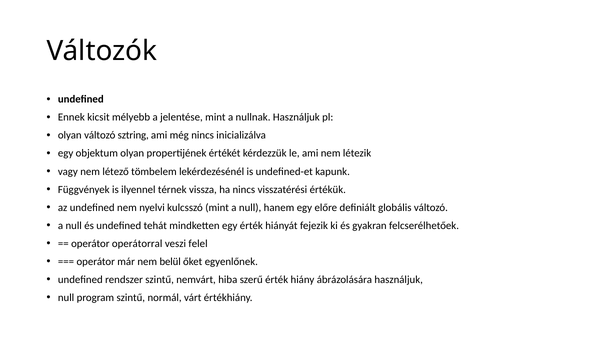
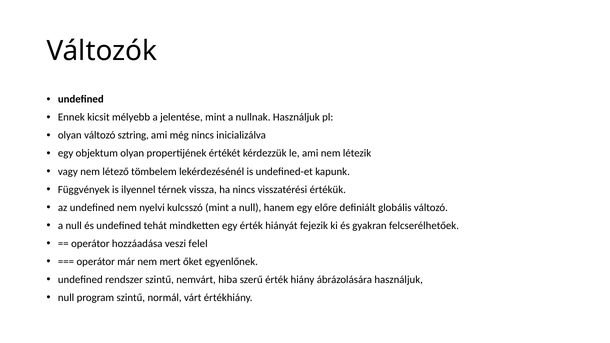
operátorral: operátorral -> hozzáadása
belül: belül -> mert
